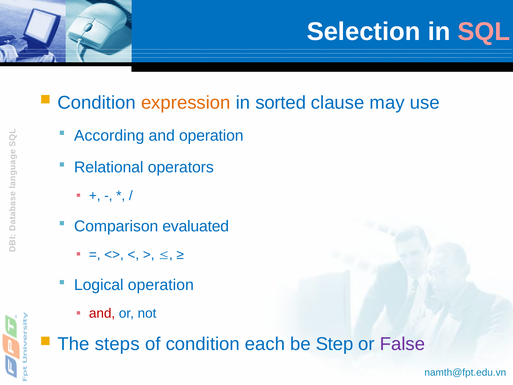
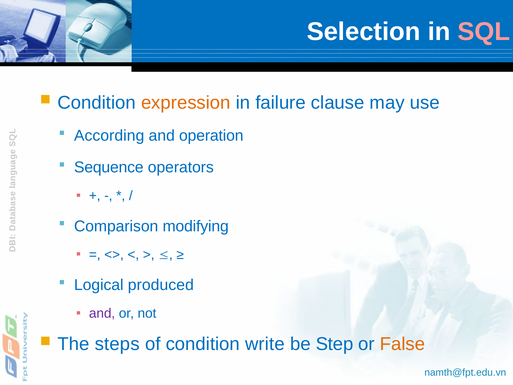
sorted: sorted -> failure
Relational: Relational -> Sequence
evaluated: evaluated -> modifying
Logical operation: operation -> produced
and at (102, 313) colour: red -> purple
each: each -> write
False colour: purple -> orange
